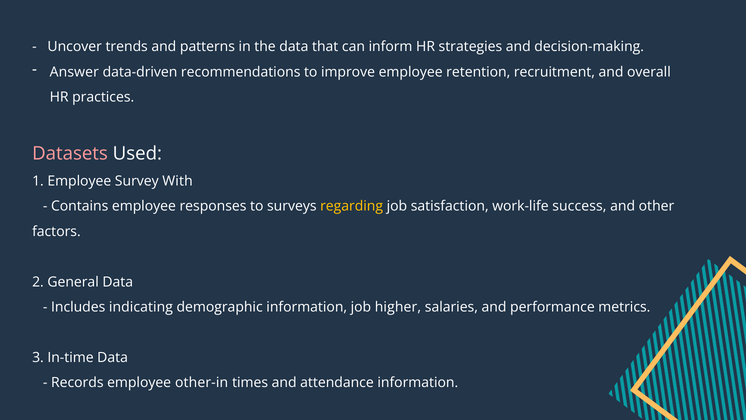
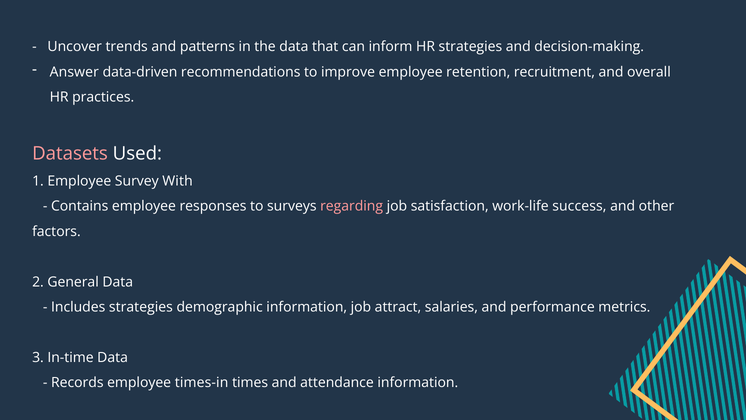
regarding colour: yellow -> pink
Includes indicating: indicating -> strategies
higher: higher -> attract
other-in: other-in -> times-in
